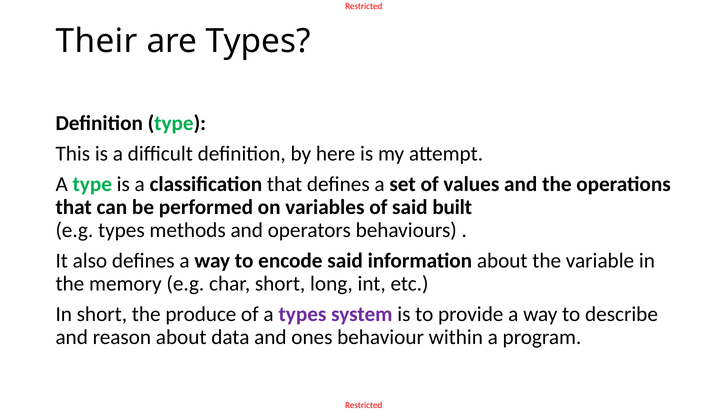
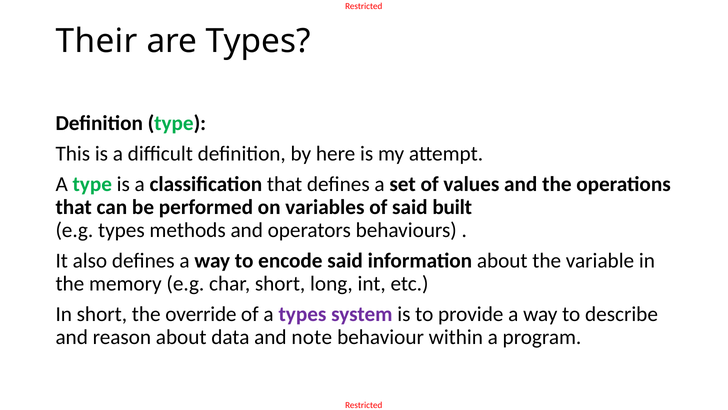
produce: produce -> override
ones: ones -> note
